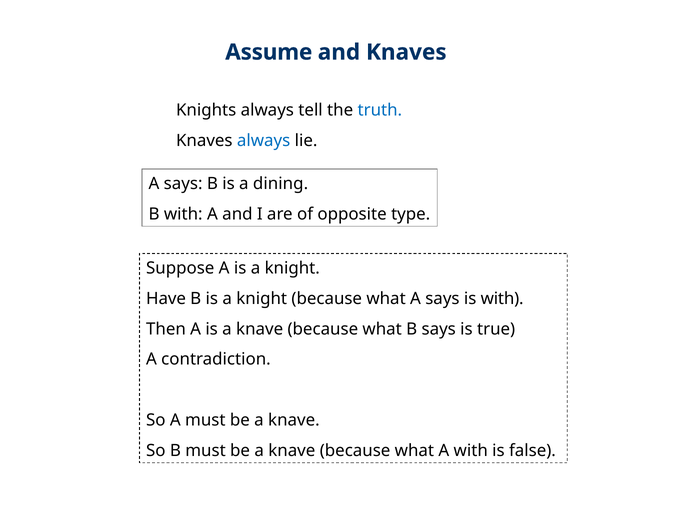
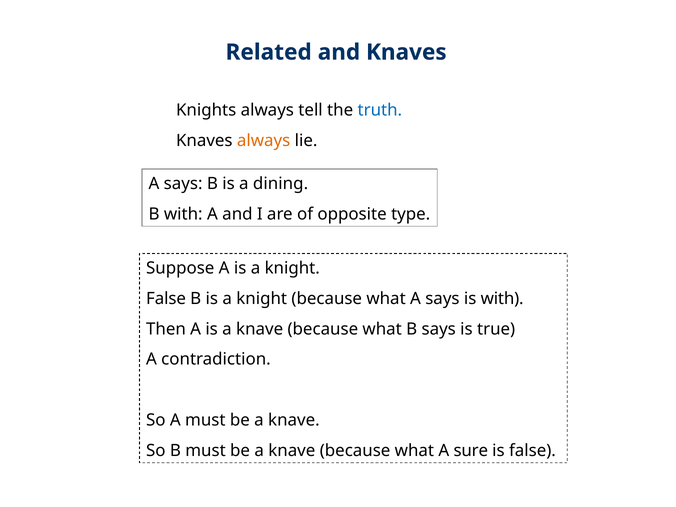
Assume: Assume -> Related
always at (264, 141) colour: blue -> orange
Have at (166, 299): Have -> False
A with: with -> sure
